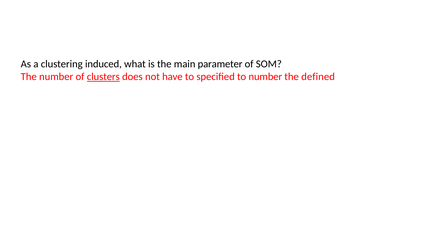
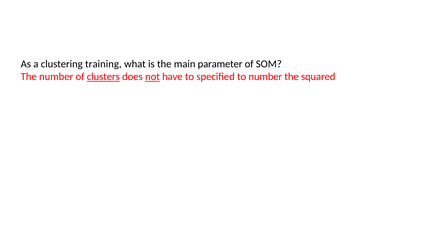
induced: induced -> training
not underline: none -> present
defined: defined -> squared
